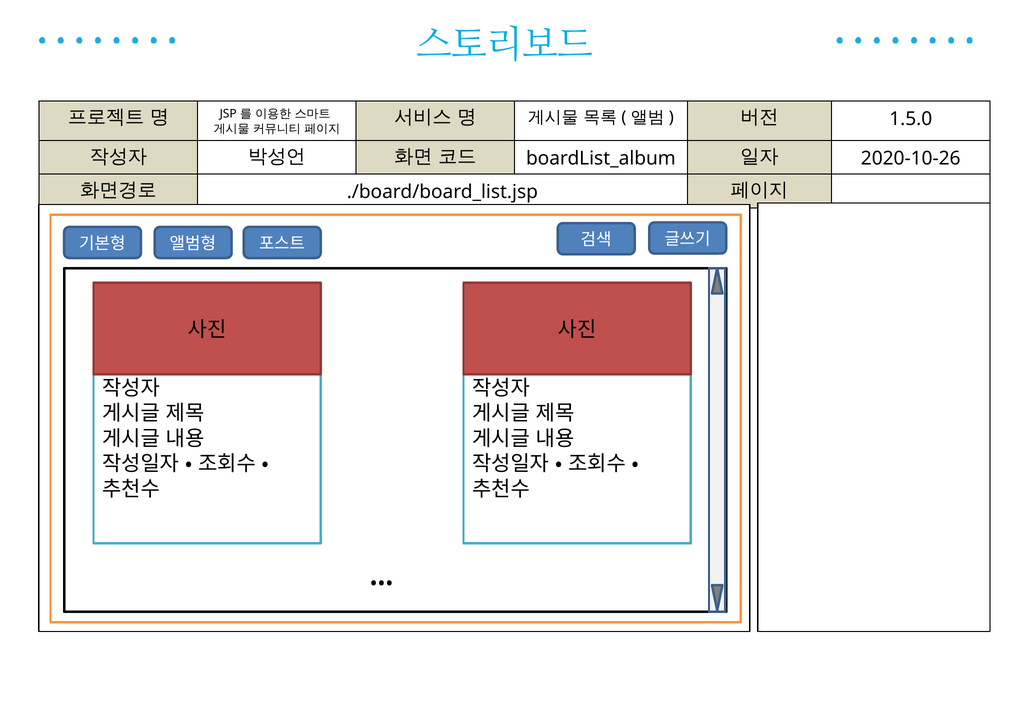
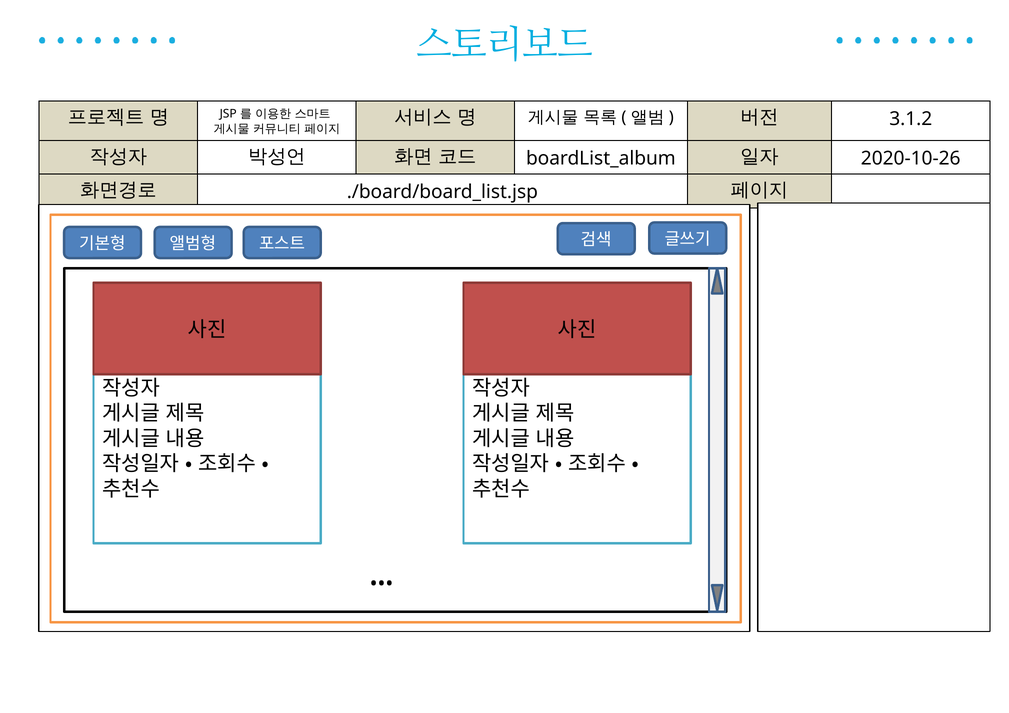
1.5.0: 1.5.0 -> 3.1.2
